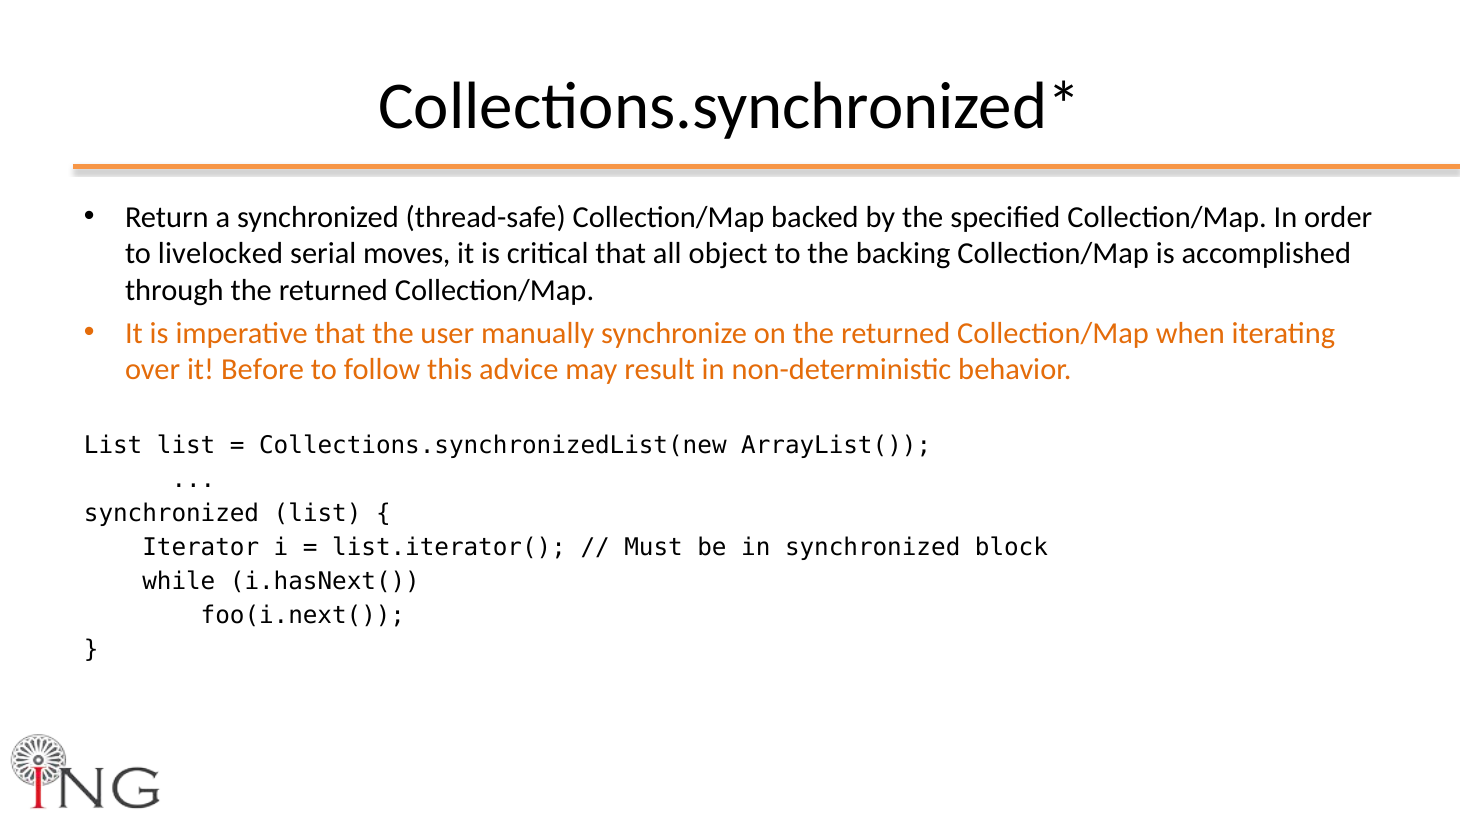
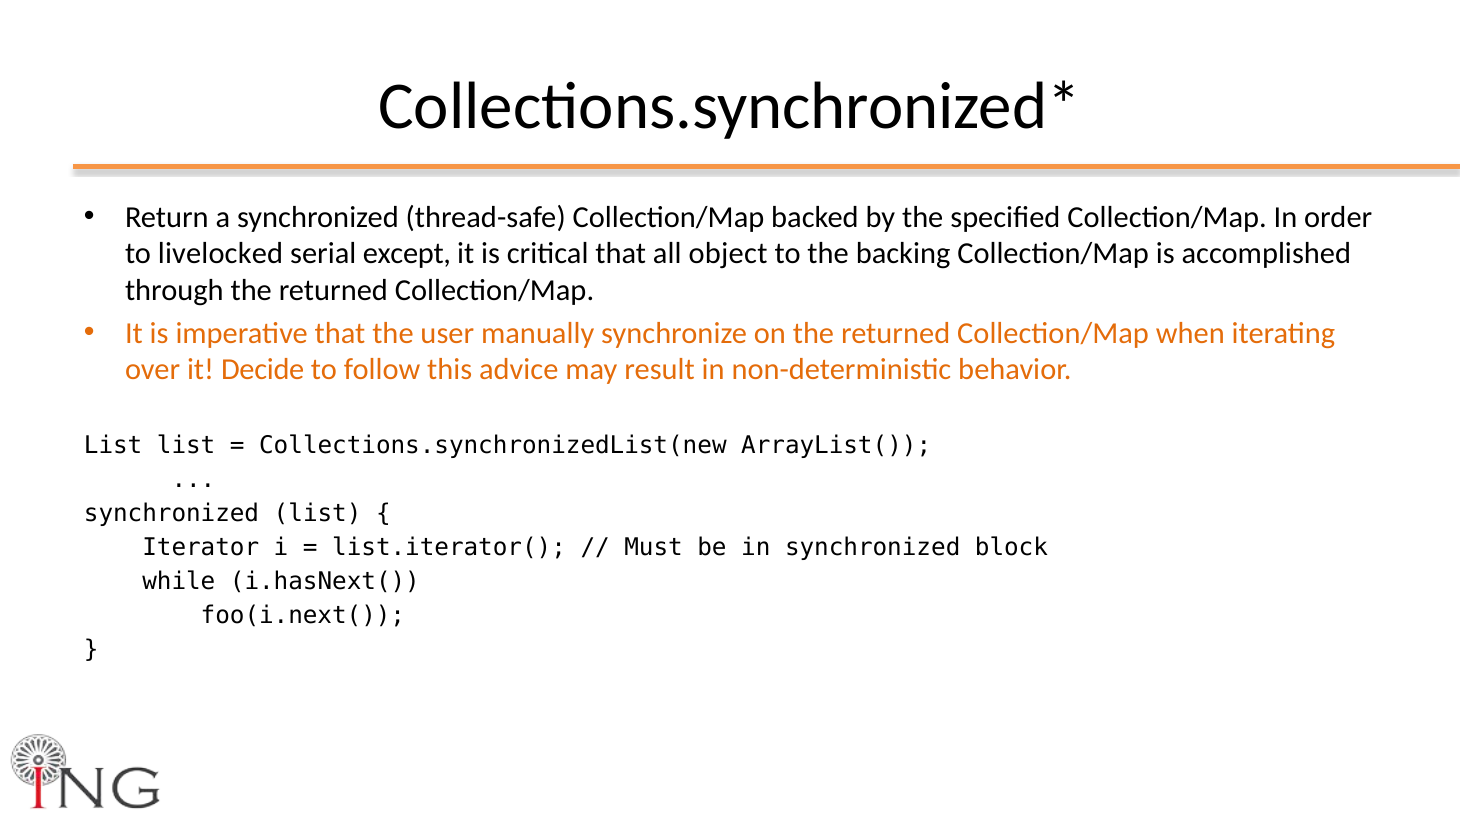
moves: moves -> except
Before: Before -> Decide
